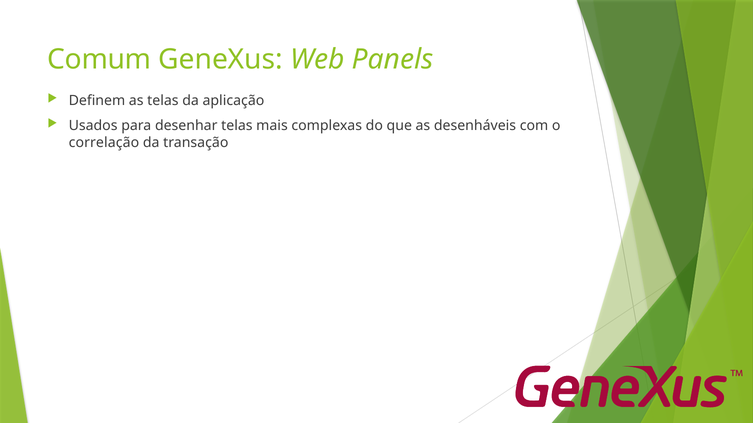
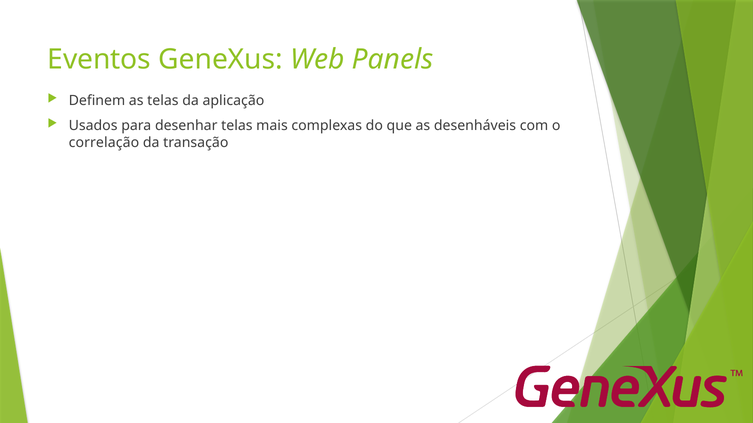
Comum: Comum -> Eventos
